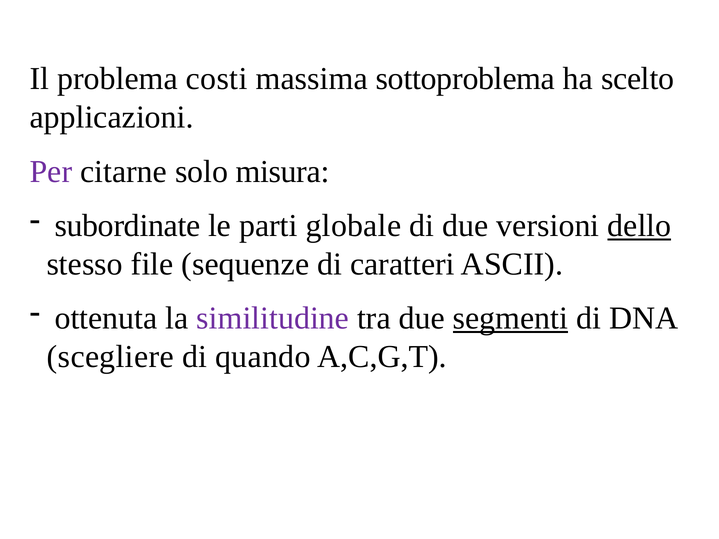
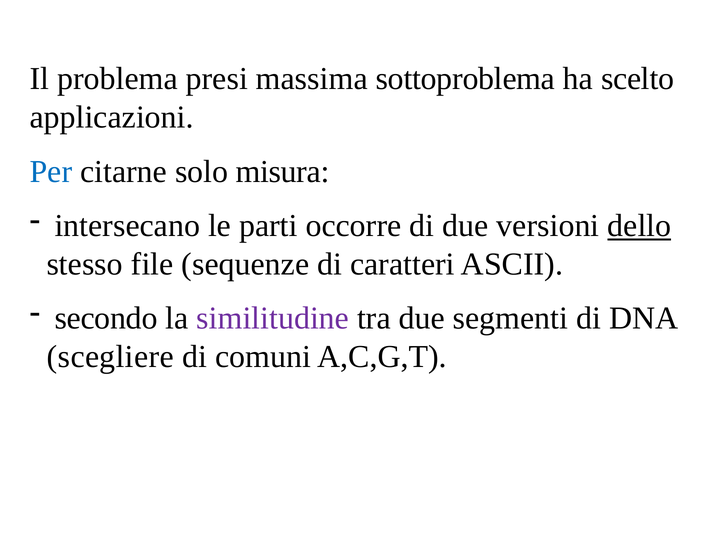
costi: costi -> presi
Per colour: purple -> blue
subordinate: subordinate -> intersecano
globale: globale -> occorre
ottenuta: ottenuta -> secondo
segmenti underline: present -> none
quando: quando -> comuni
